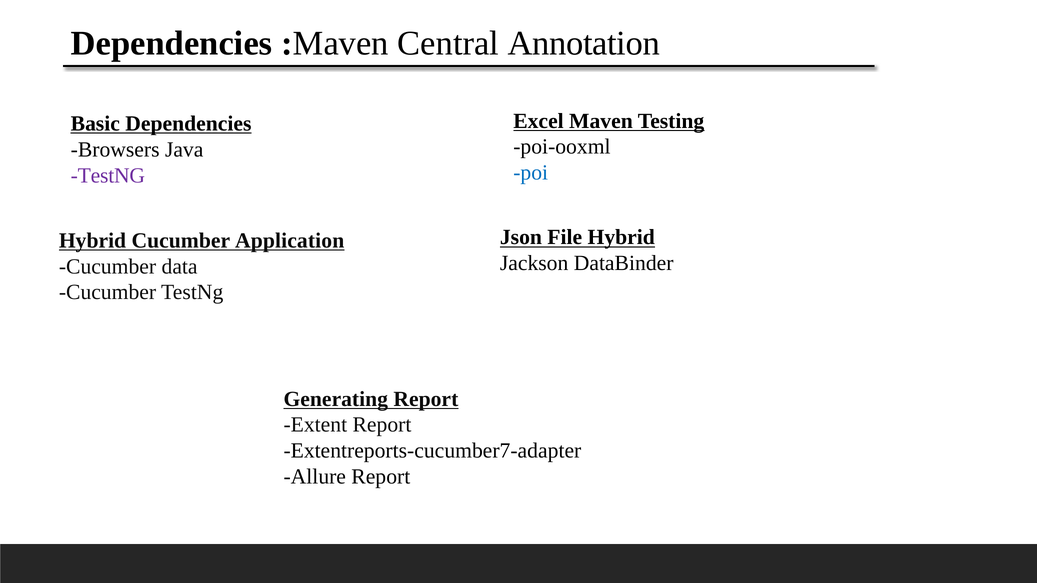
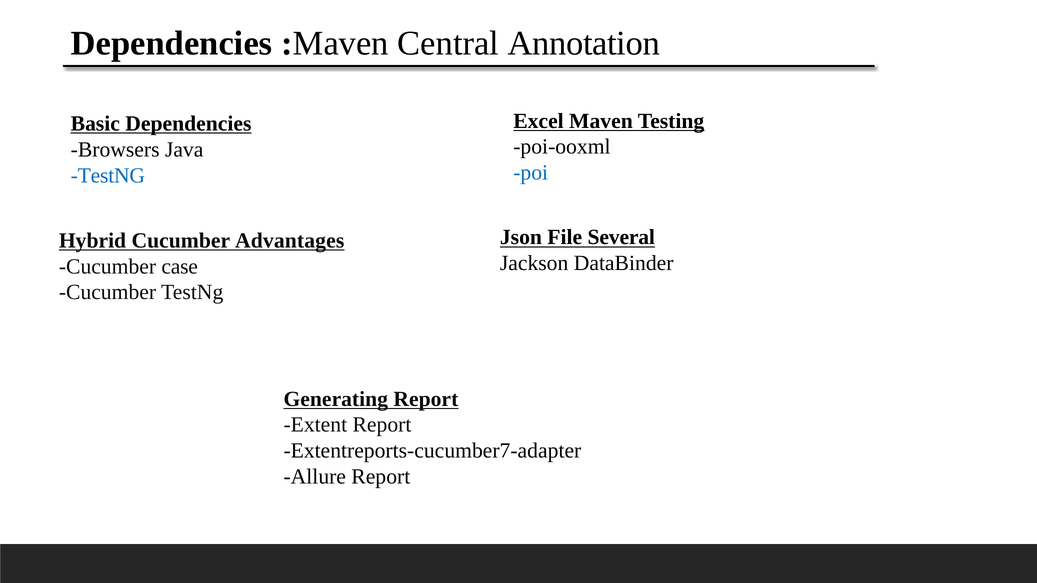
TestNG at (108, 176) colour: purple -> blue
File Hybrid: Hybrid -> Several
Application: Application -> Advantages
data: data -> case
